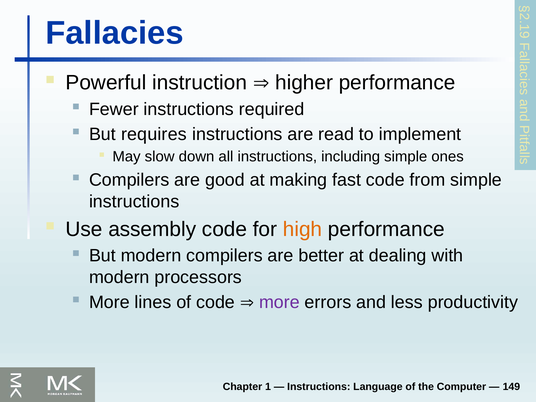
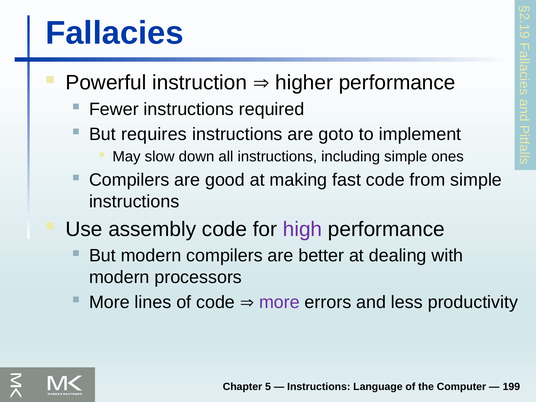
read: read -> goto
high colour: orange -> purple
Chapter 1: 1 -> 5
149: 149 -> 199
